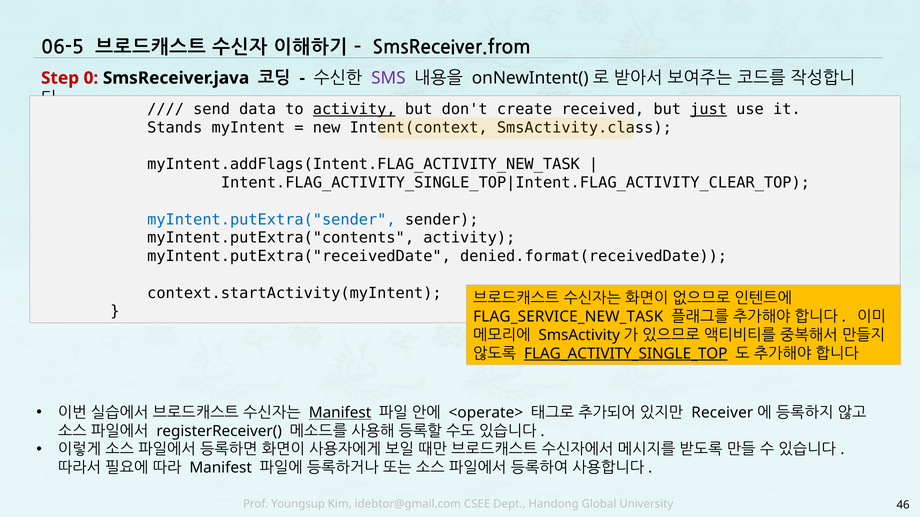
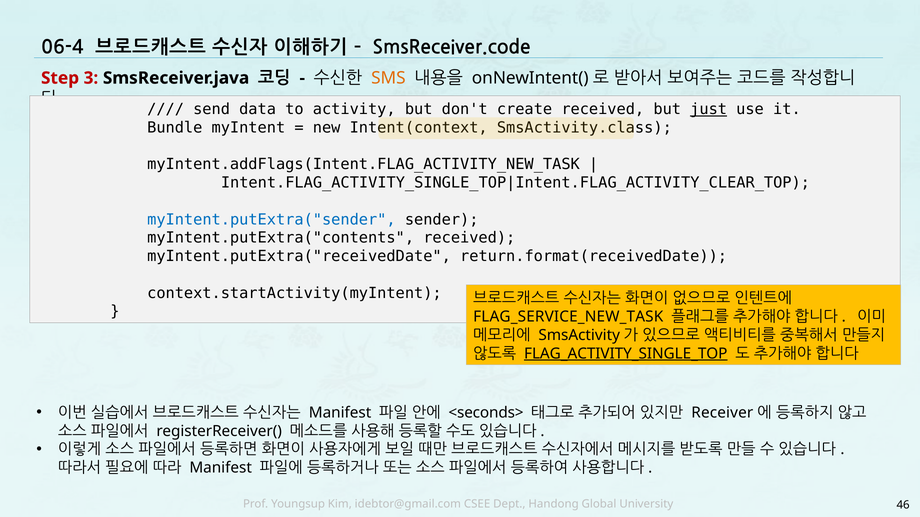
06-5: 06-5 -> 06-4
SmsReceiver.from: SmsReceiver.from -> SmsReceiver.code
0: 0 -> 3
SMS colour: purple -> orange
activity at (354, 109) underline: present -> none
Stands: Stands -> Bundle
myIntent.putExtra("contents activity: activity -> received
denied.format(receivedDate: denied.format(receivedDate -> return.format(receivedDate
Manifest at (340, 413) underline: present -> none
<operate>: <operate> -> <seconds>
